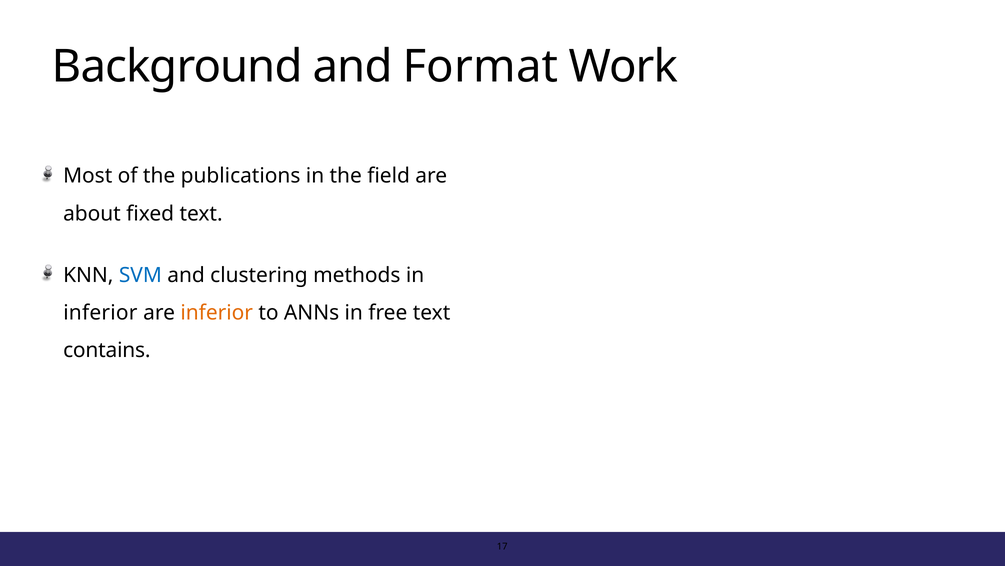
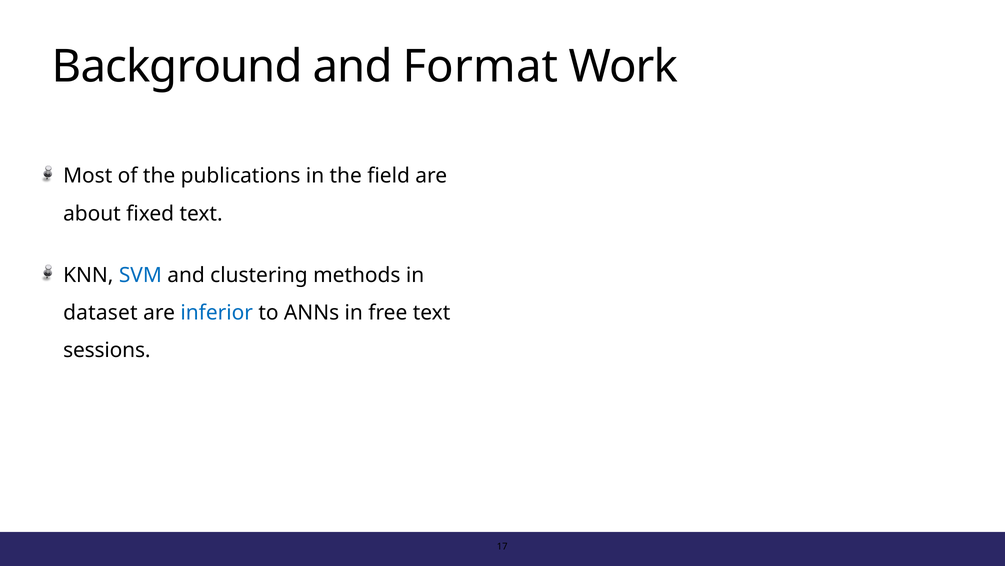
inferior at (100, 312): inferior -> dataset
inferior at (217, 312) colour: orange -> blue
contains: contains -> sessions
